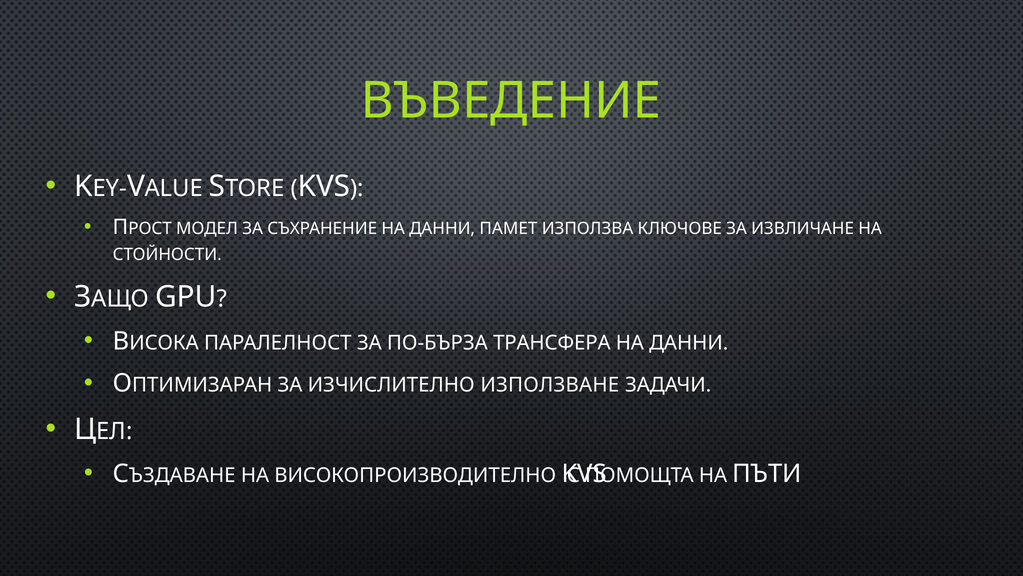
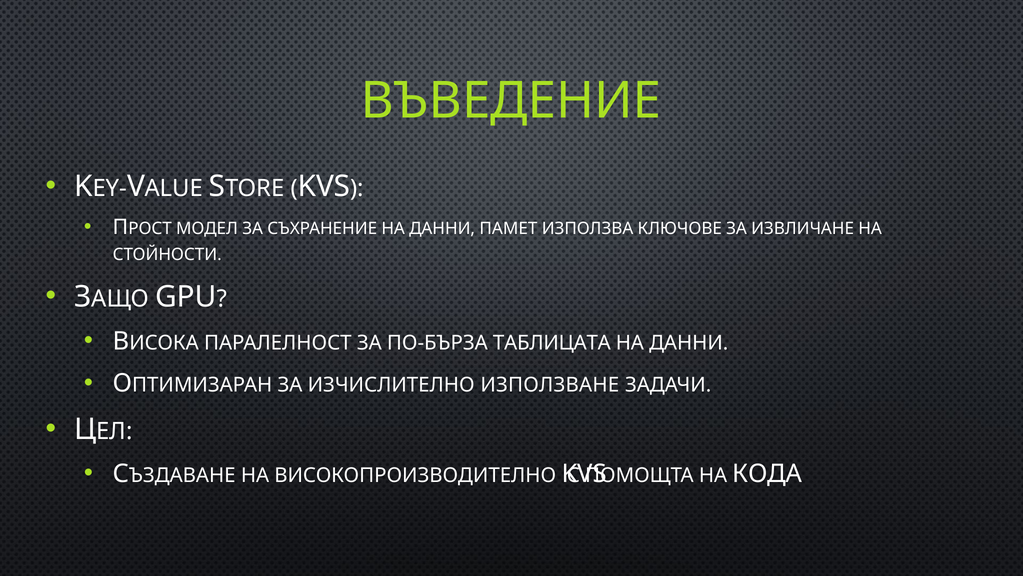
ТРАНСФЕРА: ТРАНСФЕРА -> ТАБЛИЦАТА
ПЪТИ: ПЪТИ -> КОДА
